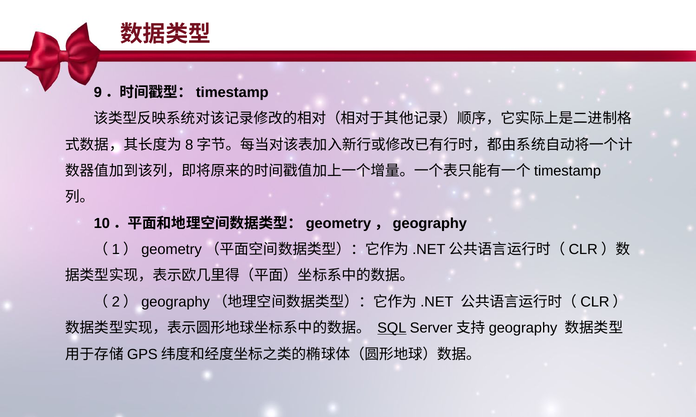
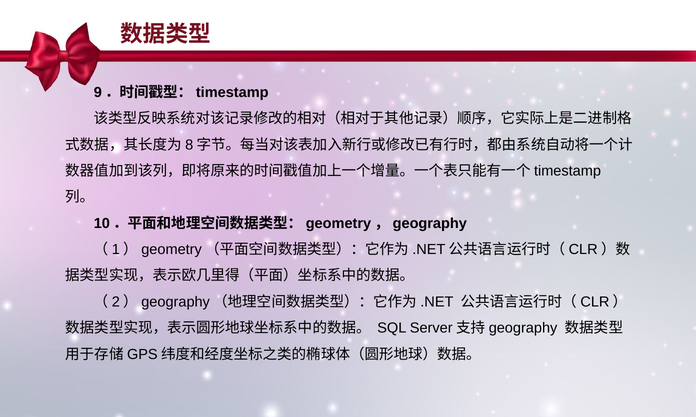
SQL underline: present -> none
